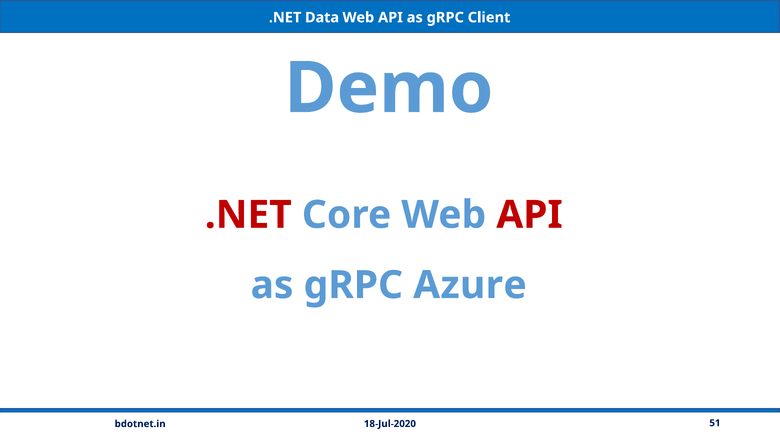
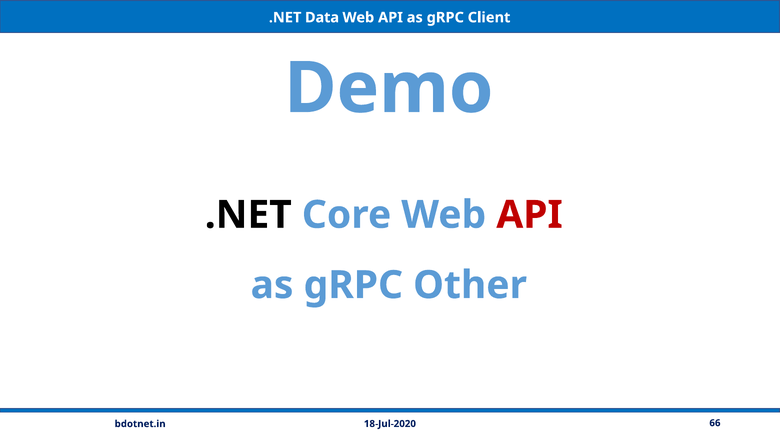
.NET at (248, 215) colour: red -> black
Azure: Azure -> Other
51: 51 -> 66
